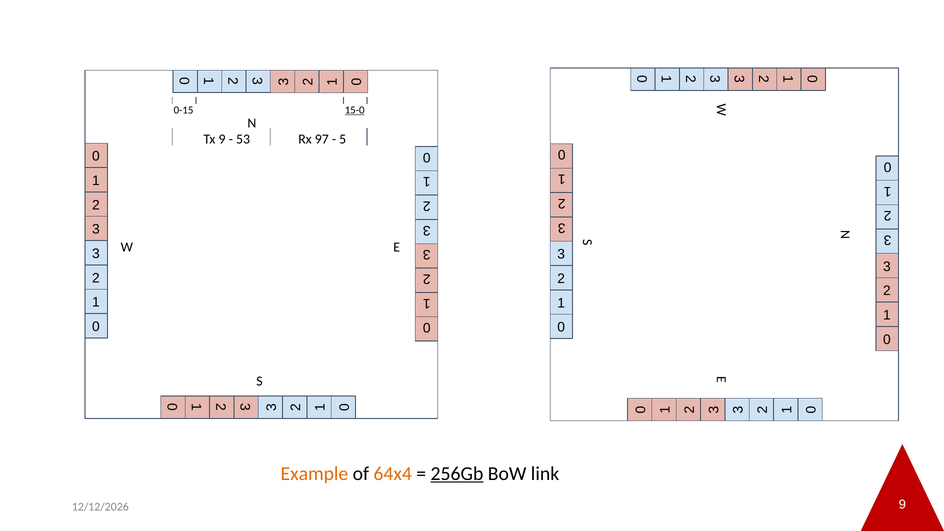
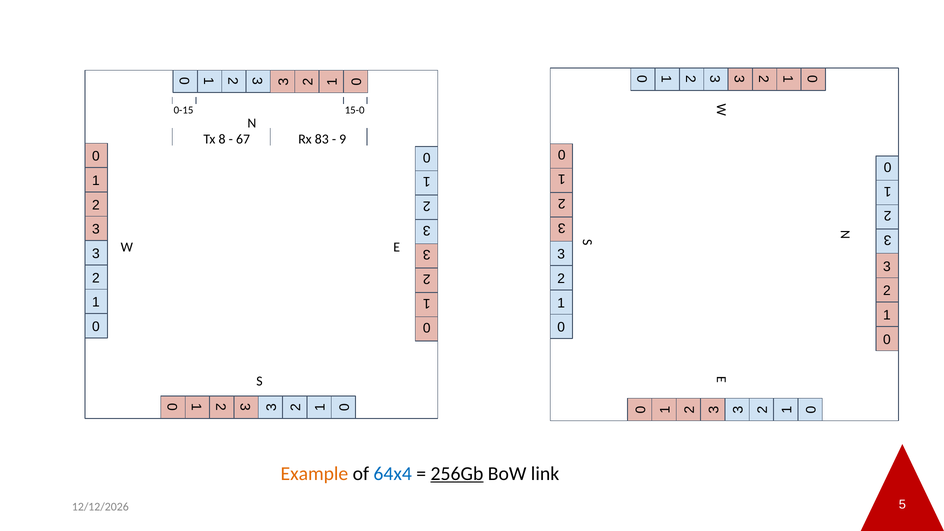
15-0 underline: present -> none
Tx 9: 9 -> 8
53: 53 -> 67
97: 97 -> 83
5: 5 -> 9
64x4 colour: orange -> blue
9 at (902, 504): 9 -> 5
